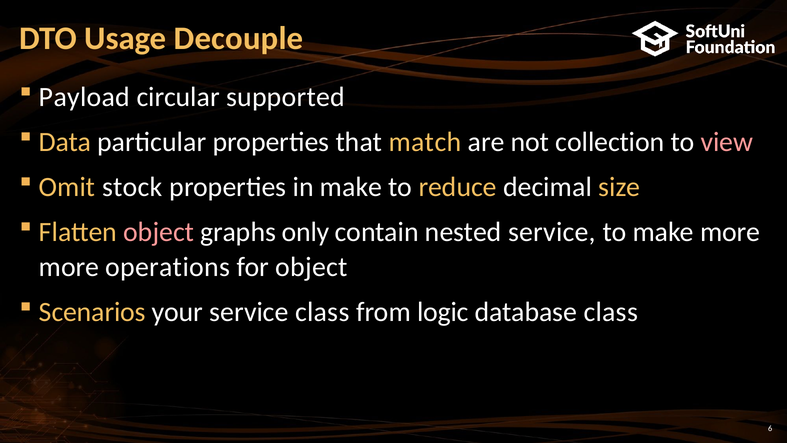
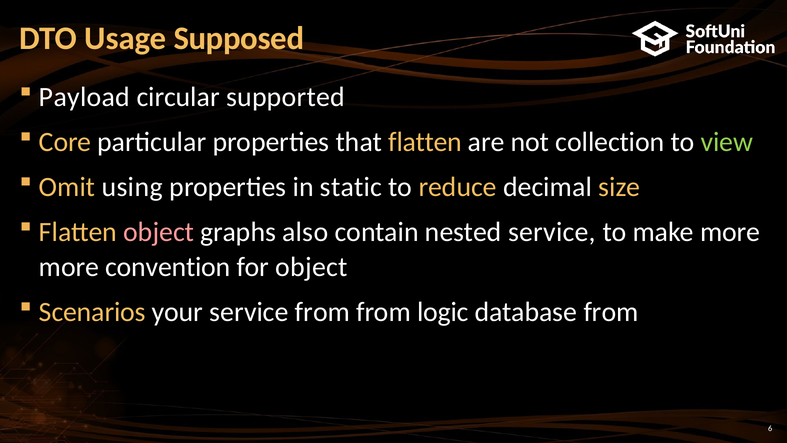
Decouple: Decouple -> Supposed
Data: Data -> Core
that match: match -> flatten
view colour: pink -> light green
stock: stock -> using
in make: make -> static
only: only -> also
operations: operations -> convention
service class: class -> from
database class: class -> from
